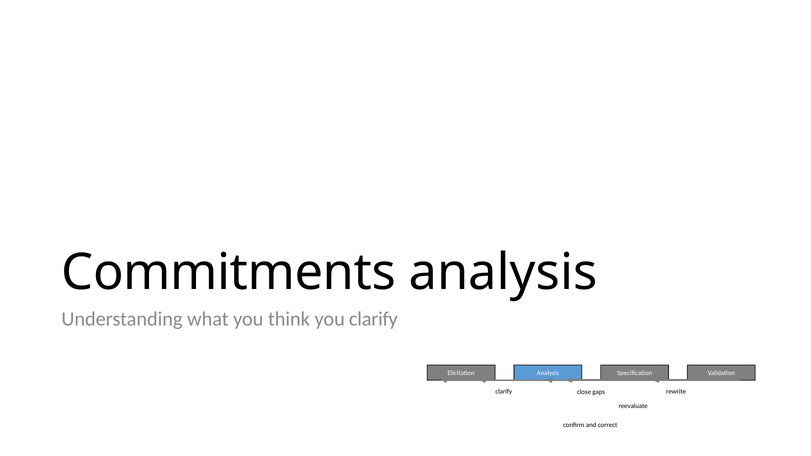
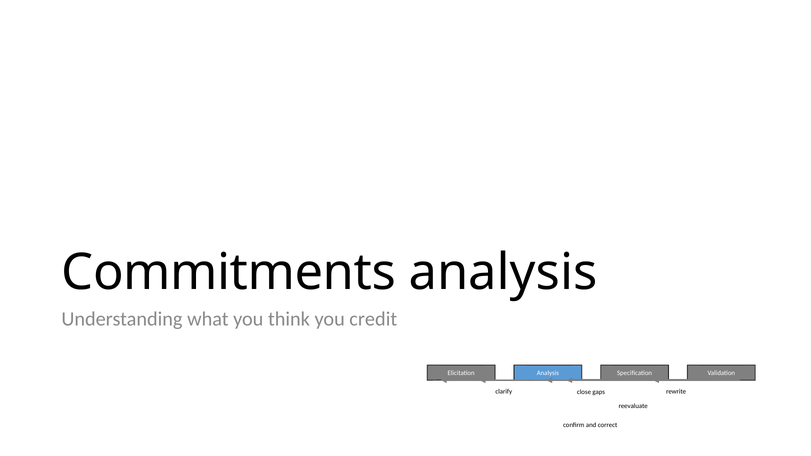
you clarify: clarify -> credit
